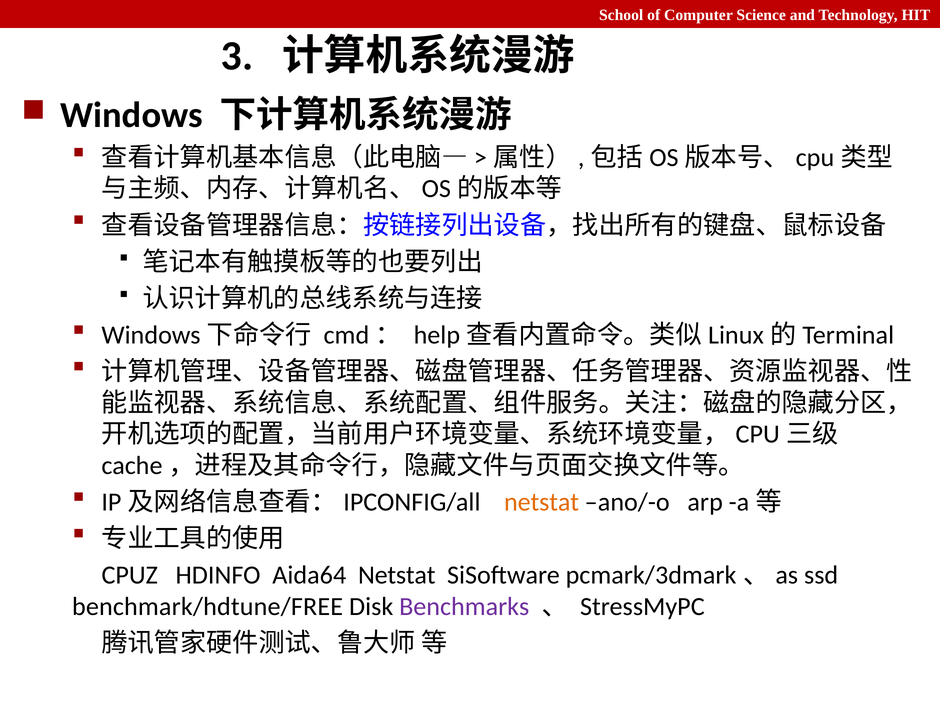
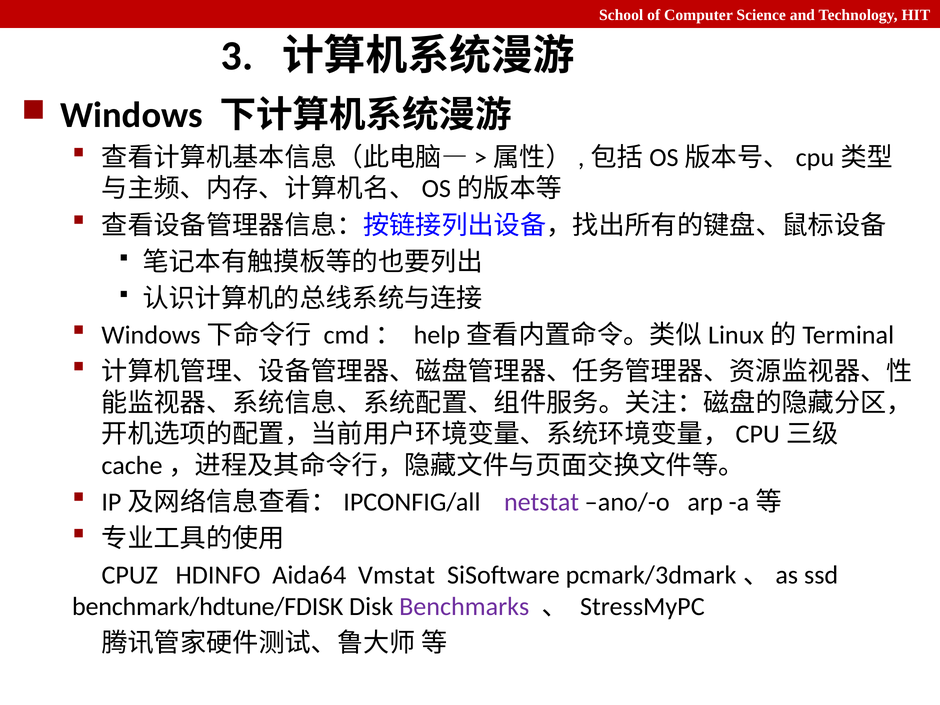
netstat at (542, 502) colour: orange -> purple
Aida64 Netstat: Netstat -> Vmstat
benchmark/hdtune/FREE: benchmark/hdtune/FREE -> benchmark/hdtune/FDISK
